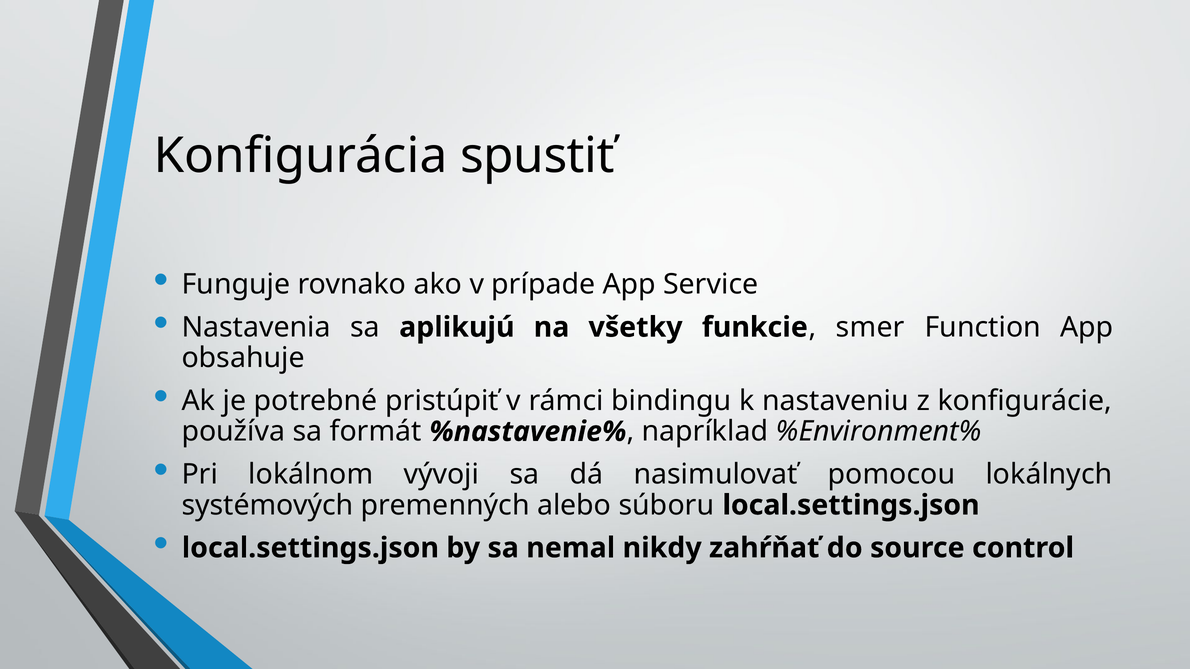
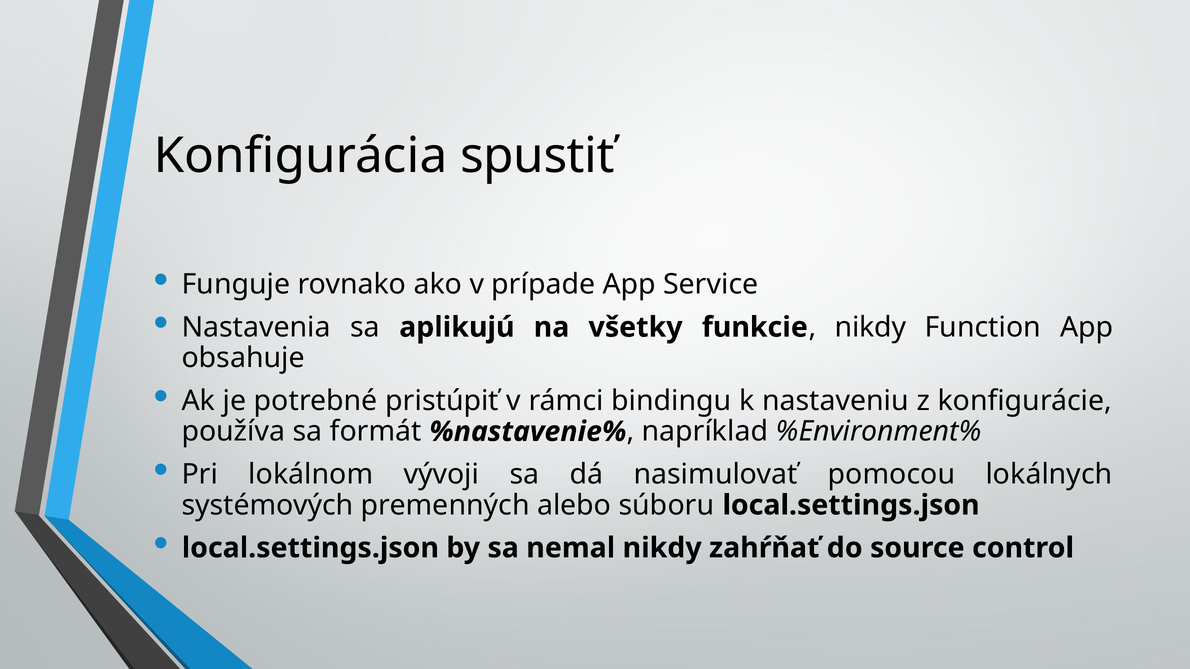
smer at (870, 327): smer -> nikdy
